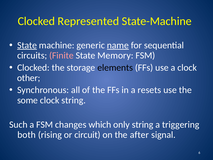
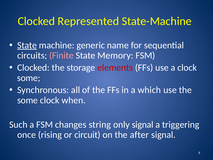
name underline: present -> none
elements colour: black -> red
other at (29, 78): other -> some
resets: resets -> which
clock string: string -> when
which: which -> string
only string: string -> signal
both: both -> once
